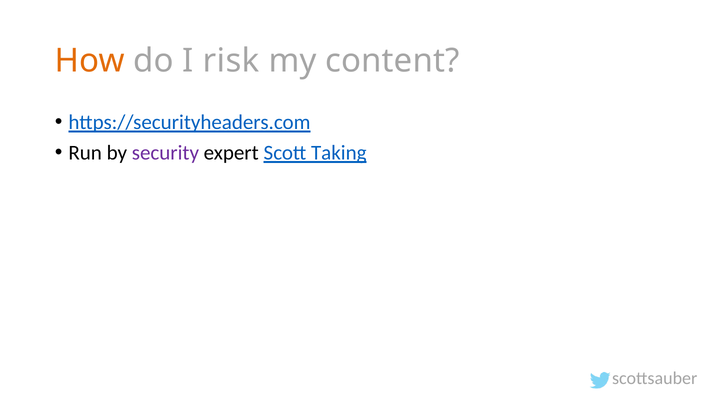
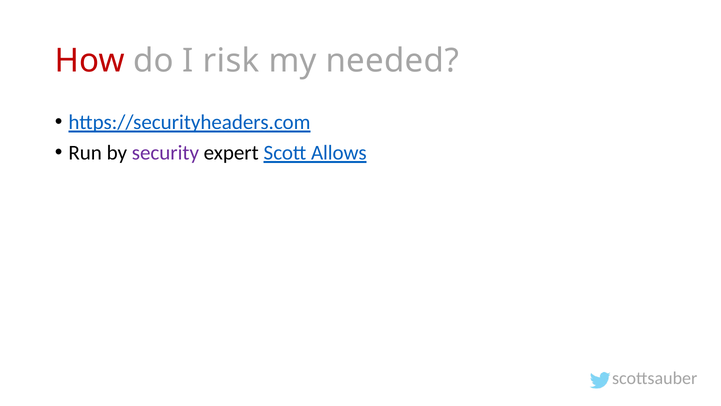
How colour: orange -> red
content: content -> needed
Taking: Taking -> Allows
